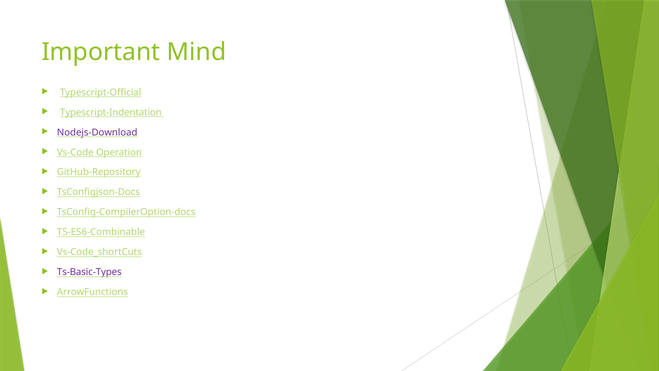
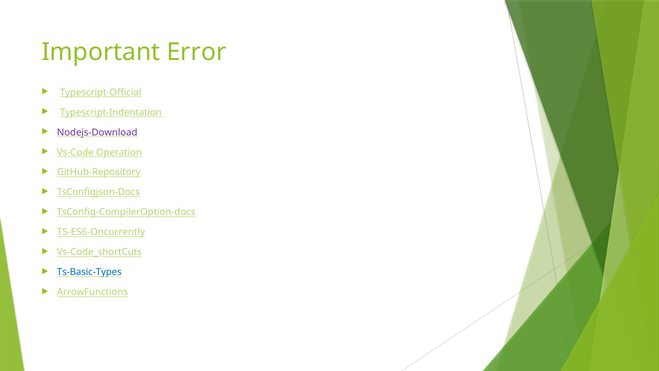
Mind: Mind -> Error
TS-ES6-Combinable: TS-ES6-Combinable -> TS-ES6-Oncurrently
Ts-Basic-Types colour: purple -> blue
